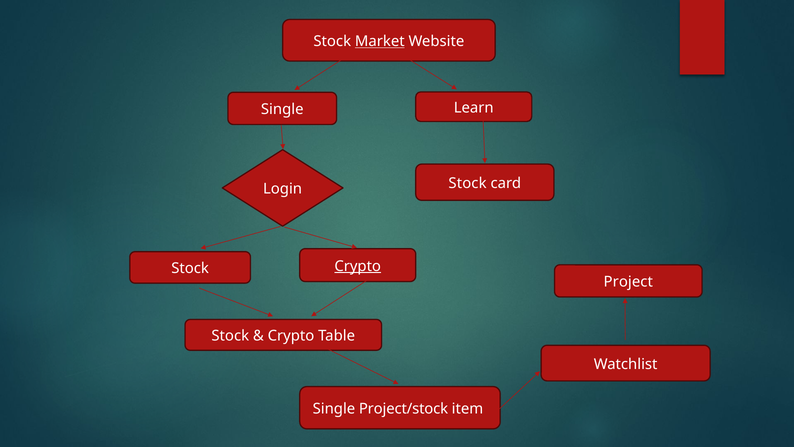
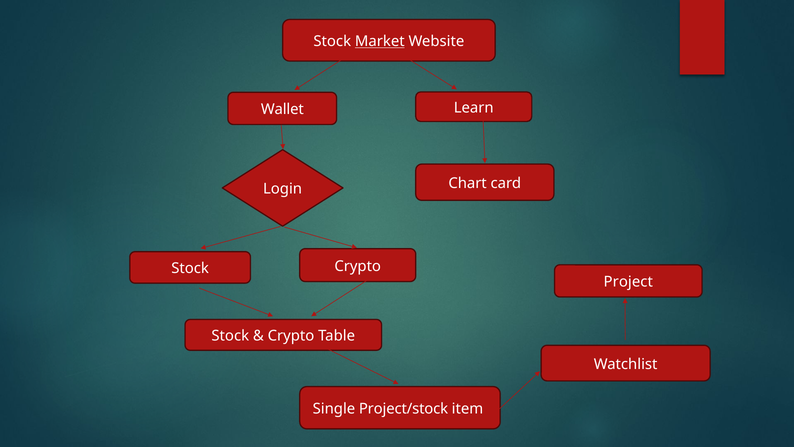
Single at (282, 109): Single -> Wallet
Stock at (468, 183): Stock -> Chart
Crypto at (358, 266) underline: present -> none
